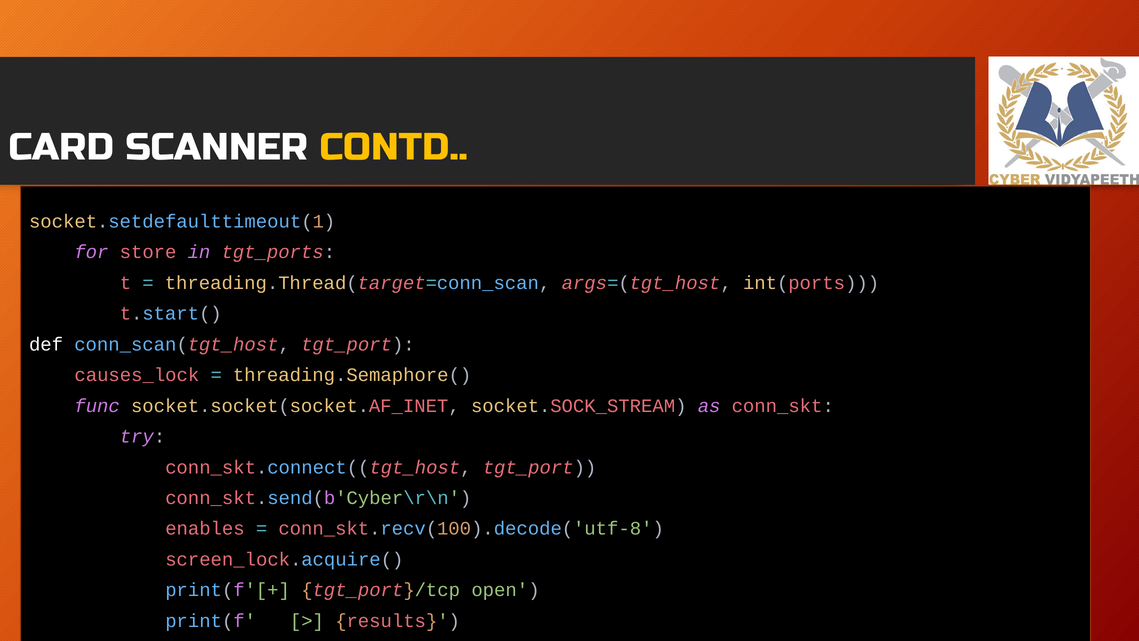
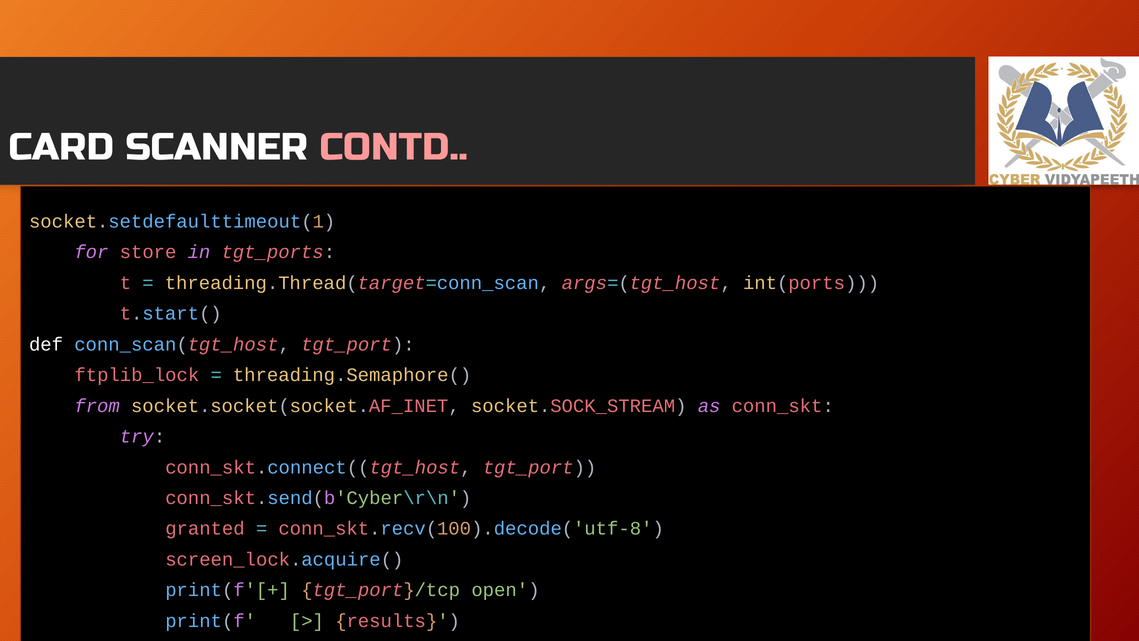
CONTD colour: yellow -> pink
causes_lock: causes_lock -> ftplib_lock
func: func -> from
enables: enables -> granted
